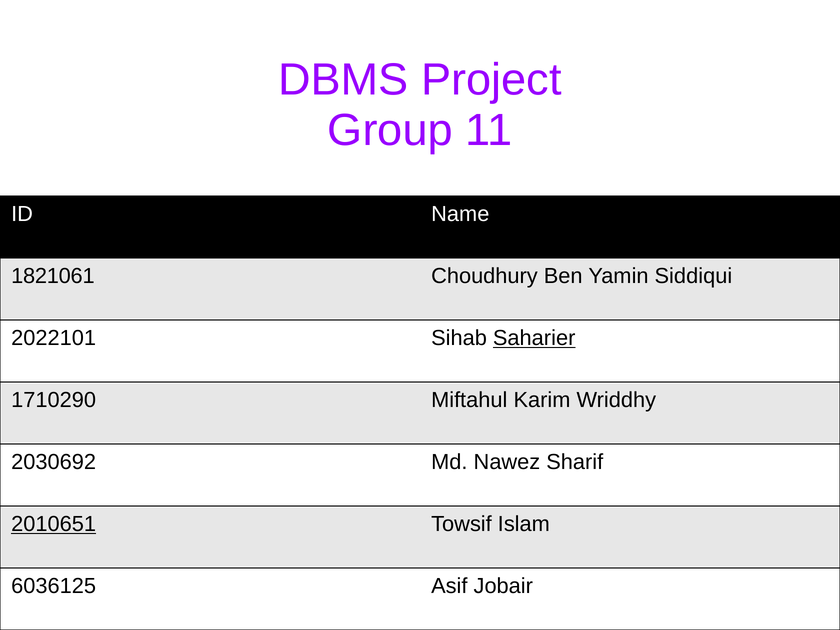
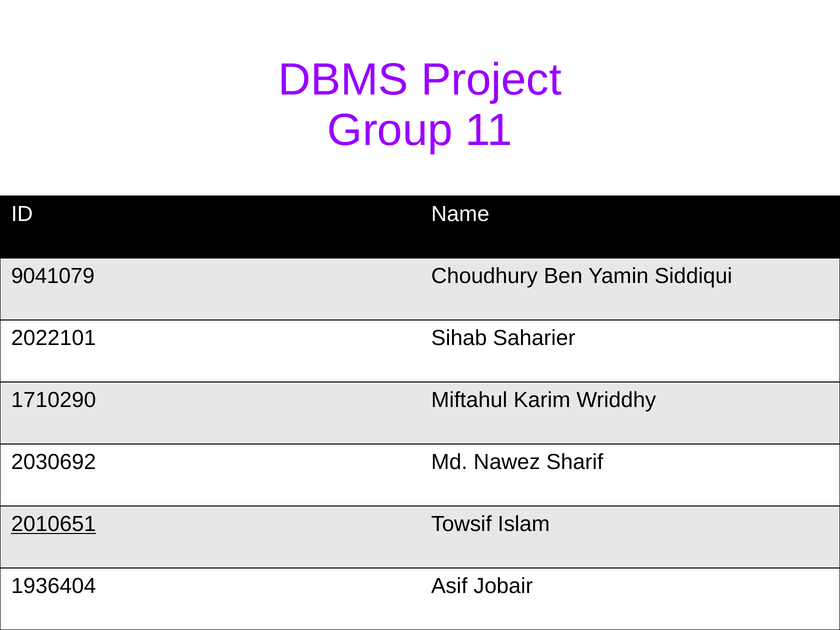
1821061: 1821061 -> 9041079
Saharier underline: present -> none
6036125: 6036125 -> 1936404
